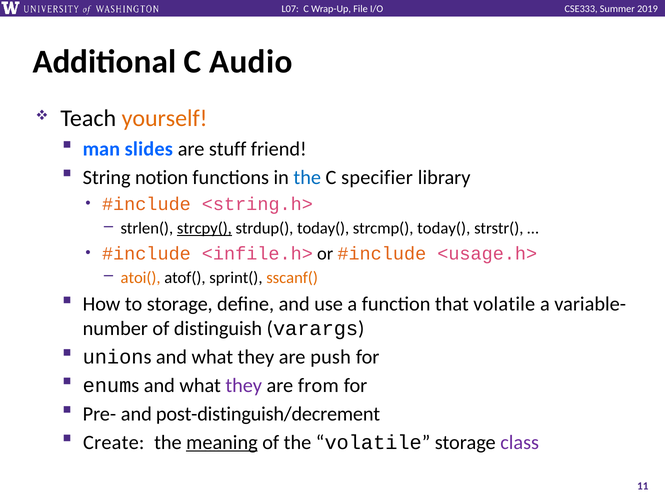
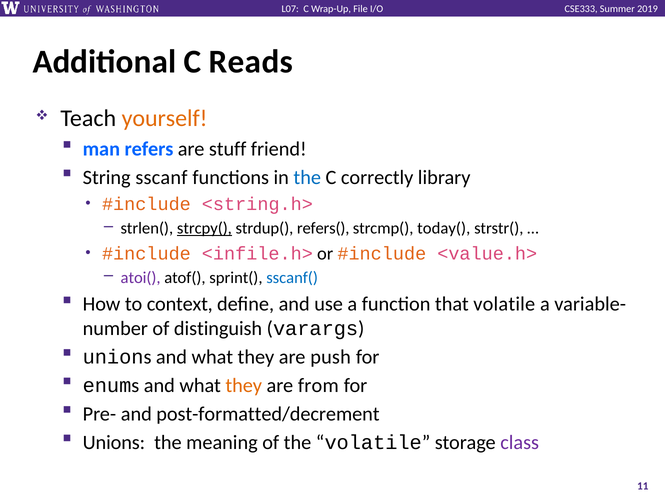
Audio: Audio -> Reads
slides: slides -> refers
notion: notion -> sscanf
specifier: specifier -> correctly
strdup( today(: today( -> refers(
<usage.h>: <usage.h> -> <value.h>
atoi( colour: orange -> purple
sscanf( colour: orange -> blue
to storage: storage -> context
they at (244, 385) colour: purple -> orange
post-distinguish/decrement: post-distinguish/decrement -> post-formatted/decrement
Create at (114, 442): Create -> Unions
meaning underline: present -> none
